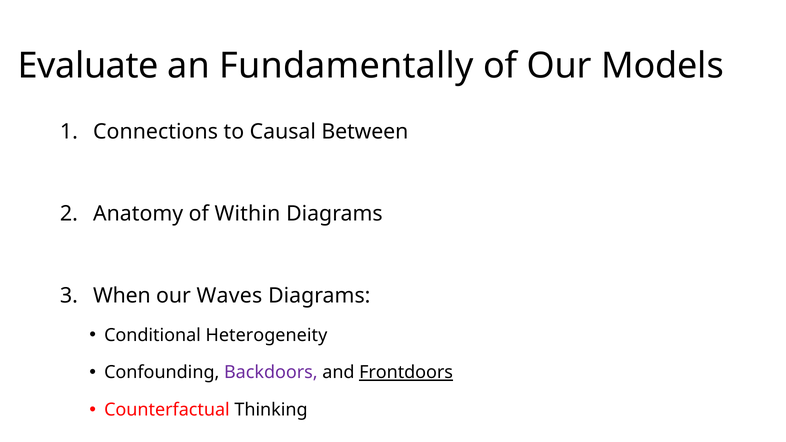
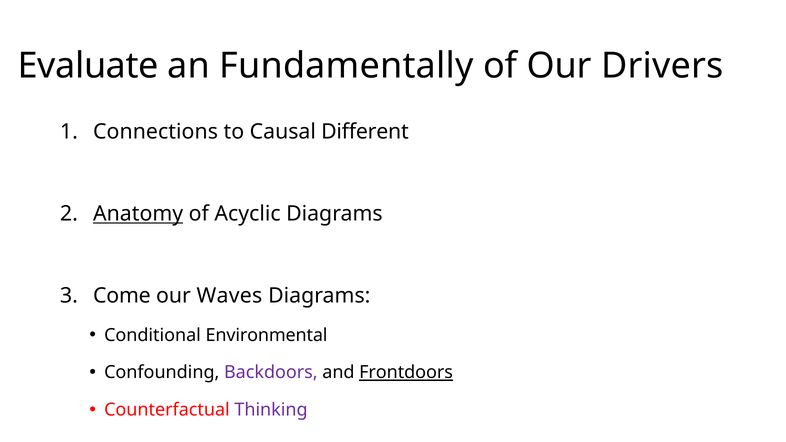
Models: Models -> Drivers
Between: Between -> Different
Anatomy underline: none -> present
Within: Within -> Acyclic
When: When -> Come
Heterogeneity: Heterogeneity -> Environmental
Thinking colour: black -> purple
